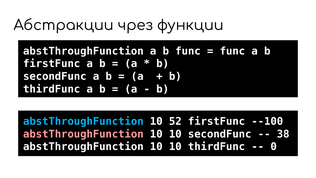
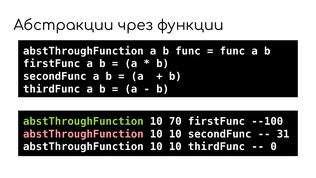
abstThroughFunction at (83, 121) colour: light blue -> light green
52: 52 -> 70
38: 38 -> 31
